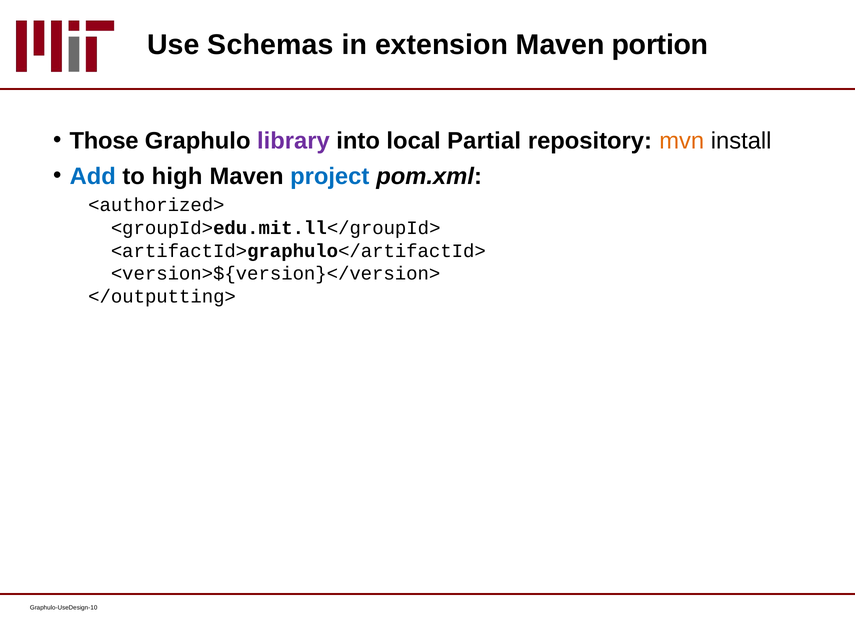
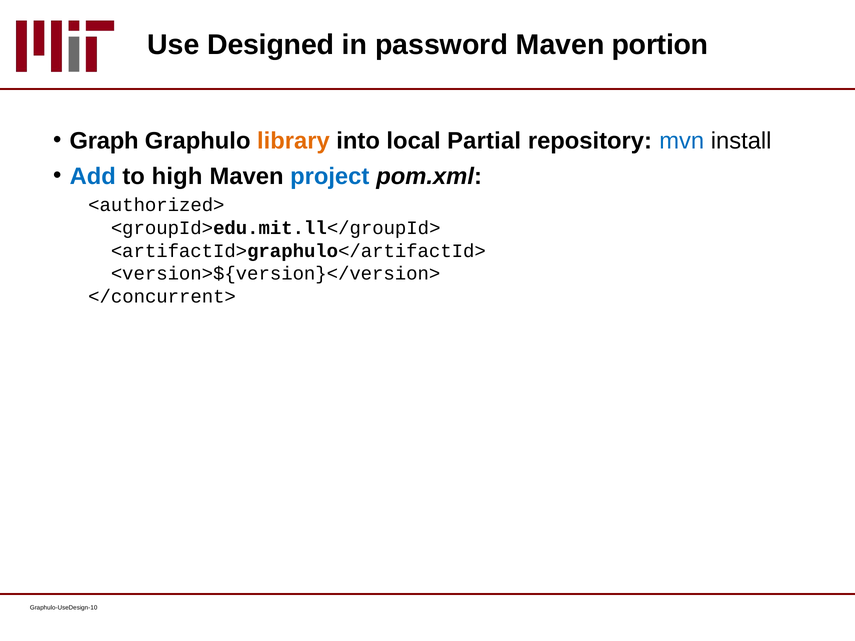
Schemas: Schemas -> Designed
extension: extension -> password
Those: Those -> Graph
library colour: purple -> orange
mvn colour: orange -> blue
</outputting>: </outputting> -> </concurrent>
